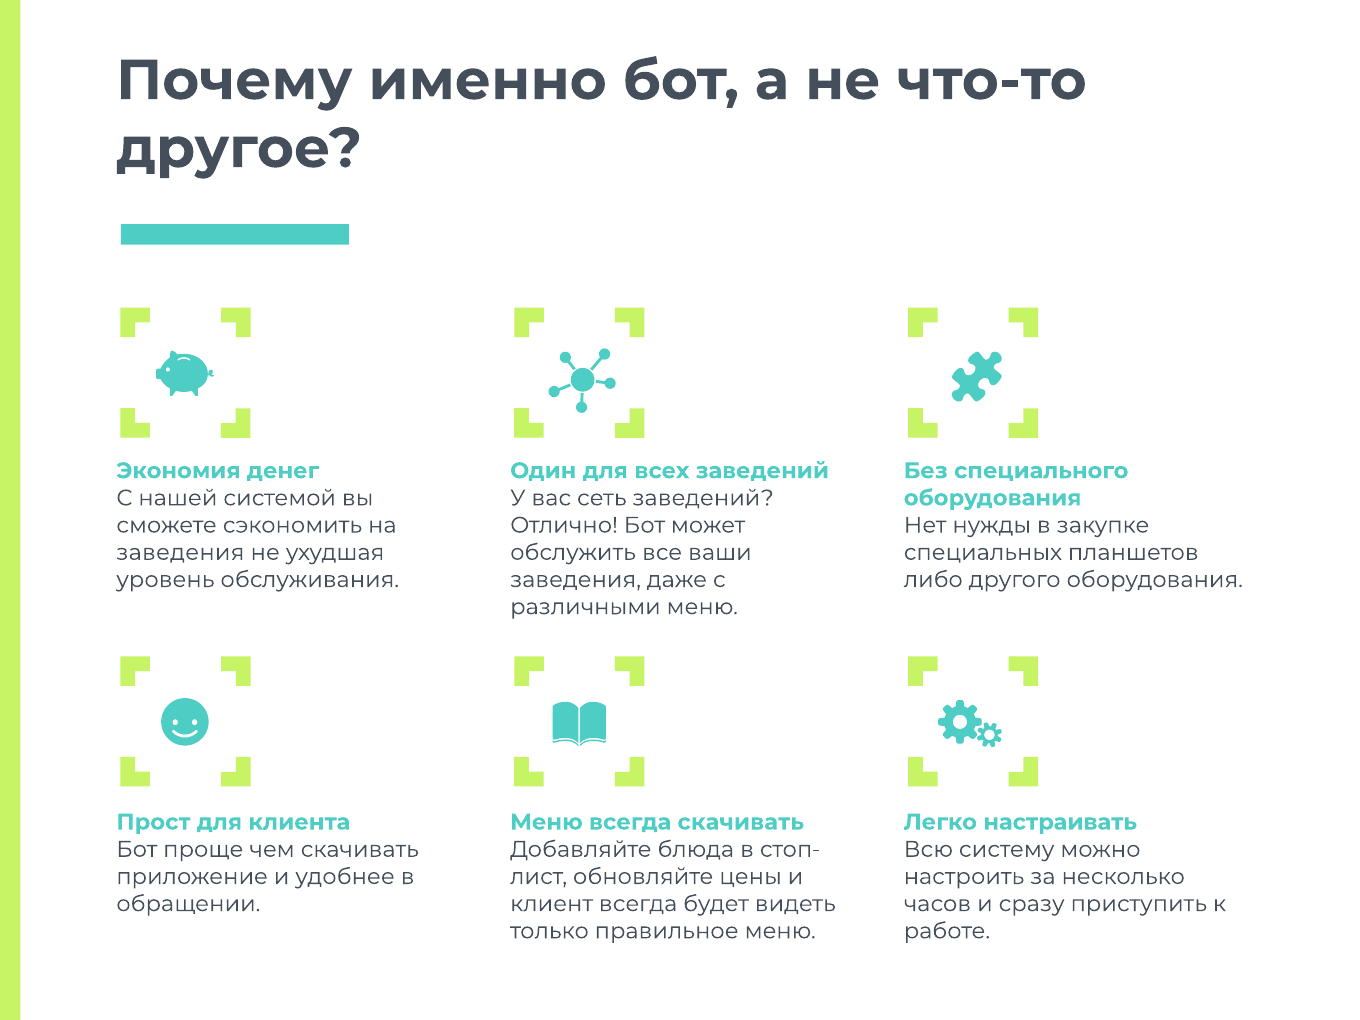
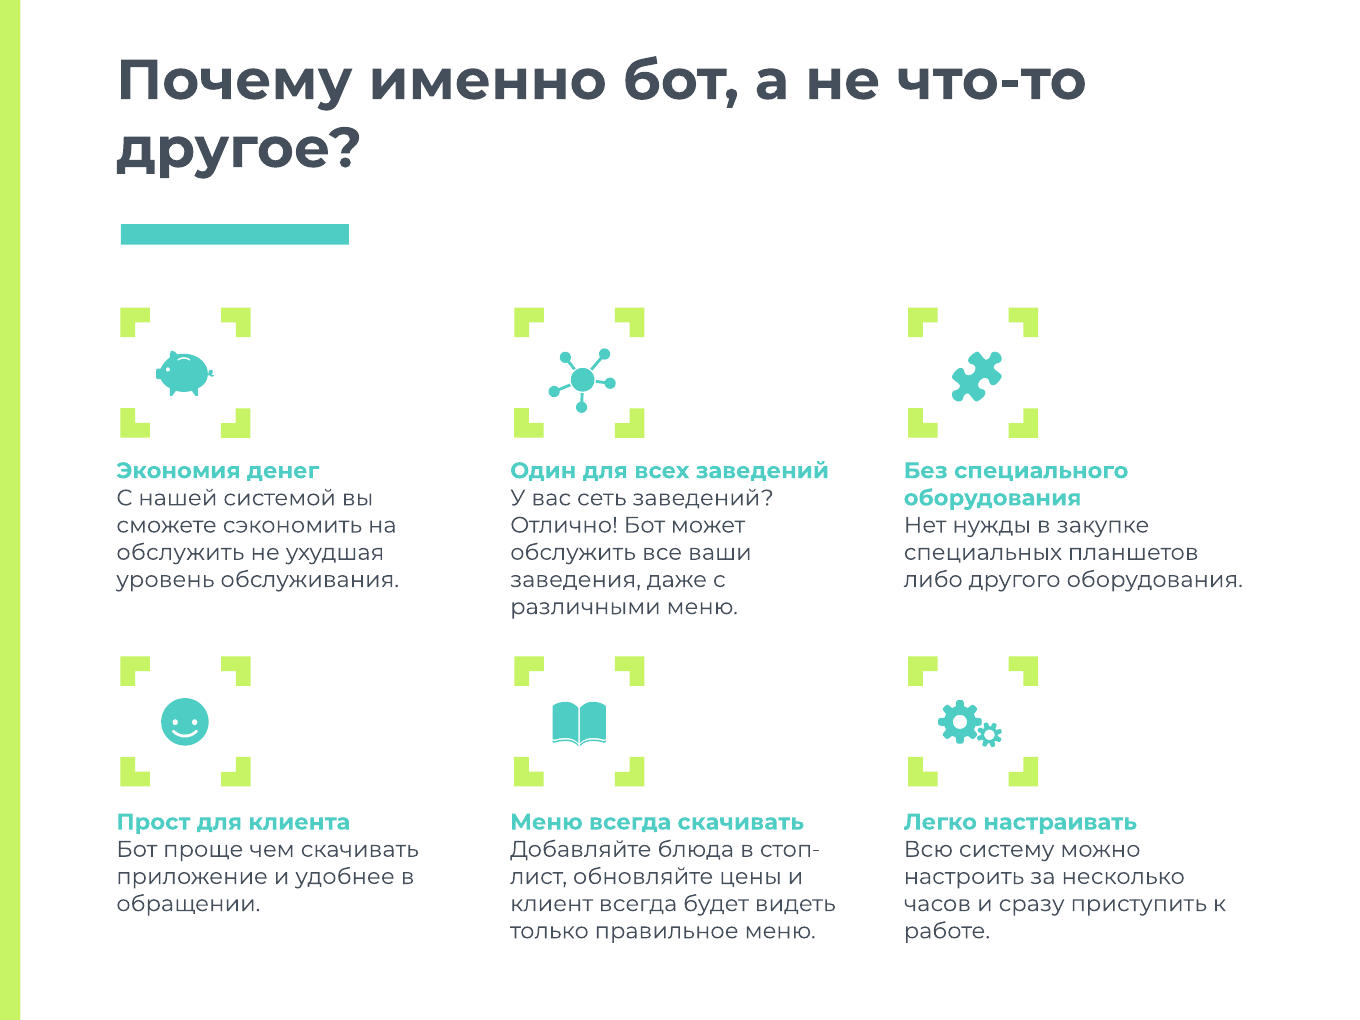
заведения at (180, 552): заведения -> обслужить
